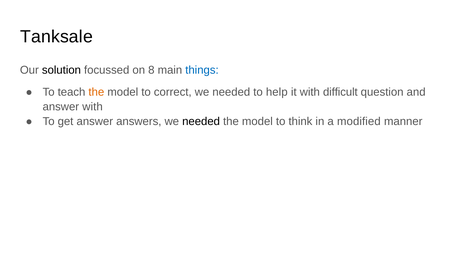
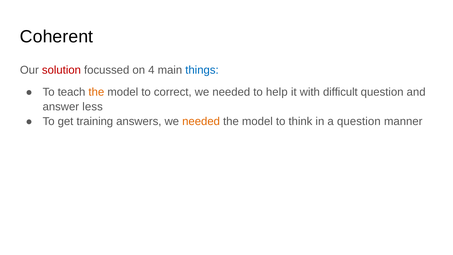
Tanksale: Tanksale -> Coherent
solution colour: black -> red
8: 8 -> 4
answer with: with -> less
get answer: answer -> training
needed at (201, 121) colour: black -> orange
a modified: modified -> question
